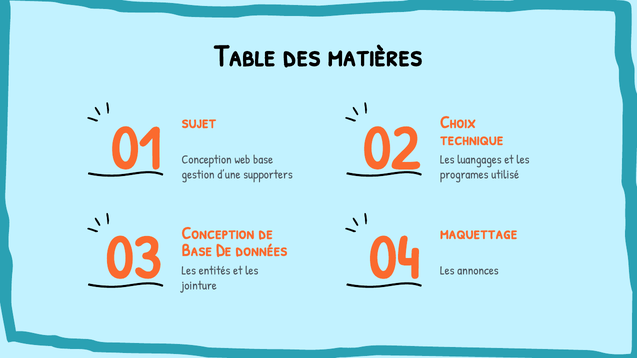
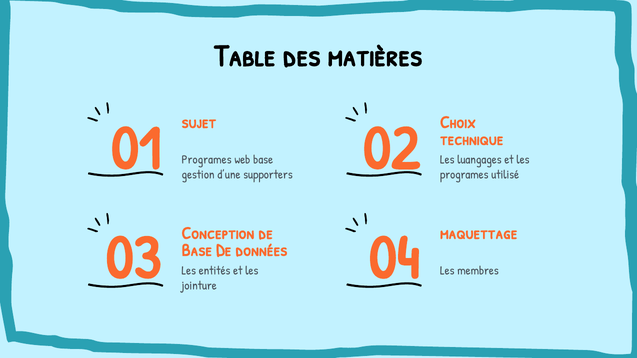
Conception at (207, 160): Conception -> Programes
annonces: annonces -> membres
